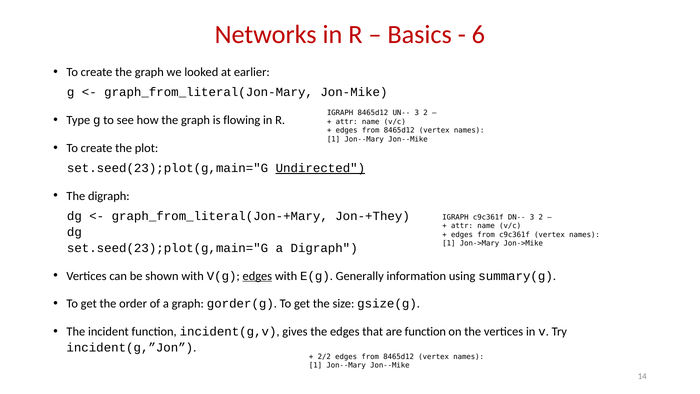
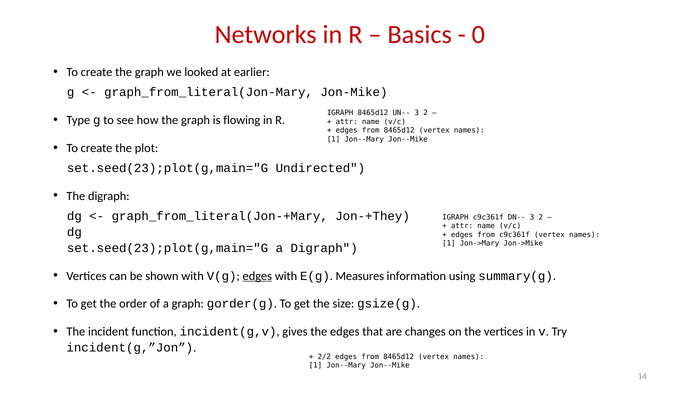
6: 6 -> 0
Undirected underline: present -> none
Generally: Generally -> Measures
are function: function -> changes
